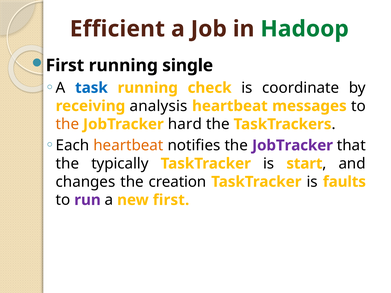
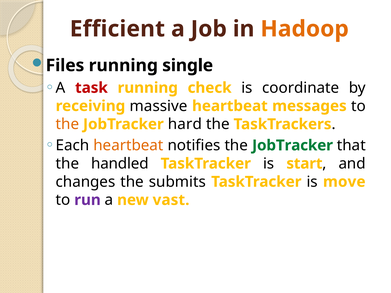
Hadoop colour: green -> orange
First at (65, 66): First -> Files
task colour: blue -> red
analysis: analysis -> massive
JobTracker at (293, 145) colour: purple -> green
typically: typically -> handled
creation: creation -> submits
faults: faults -> move
new first: first -> vast
